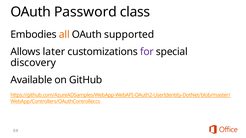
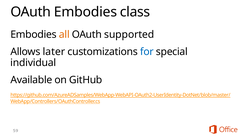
OAuth Password: Password -> Embodies
for colour: purple -> blue
discovery: discovery -> individual
